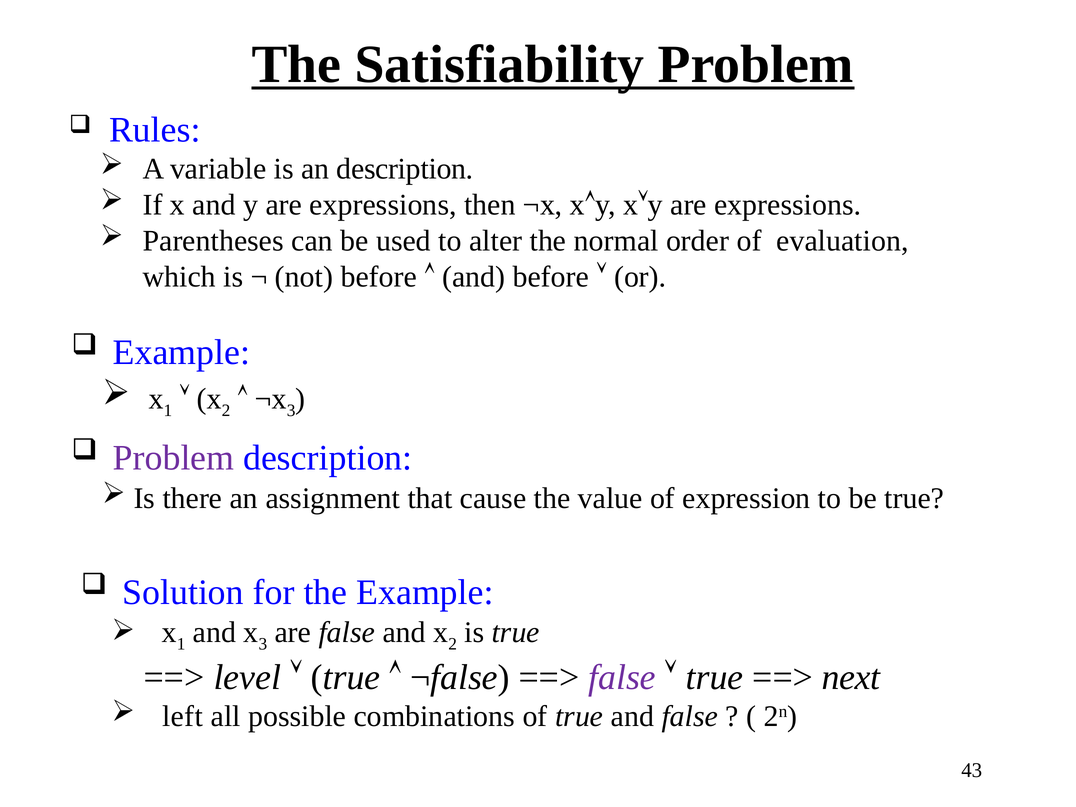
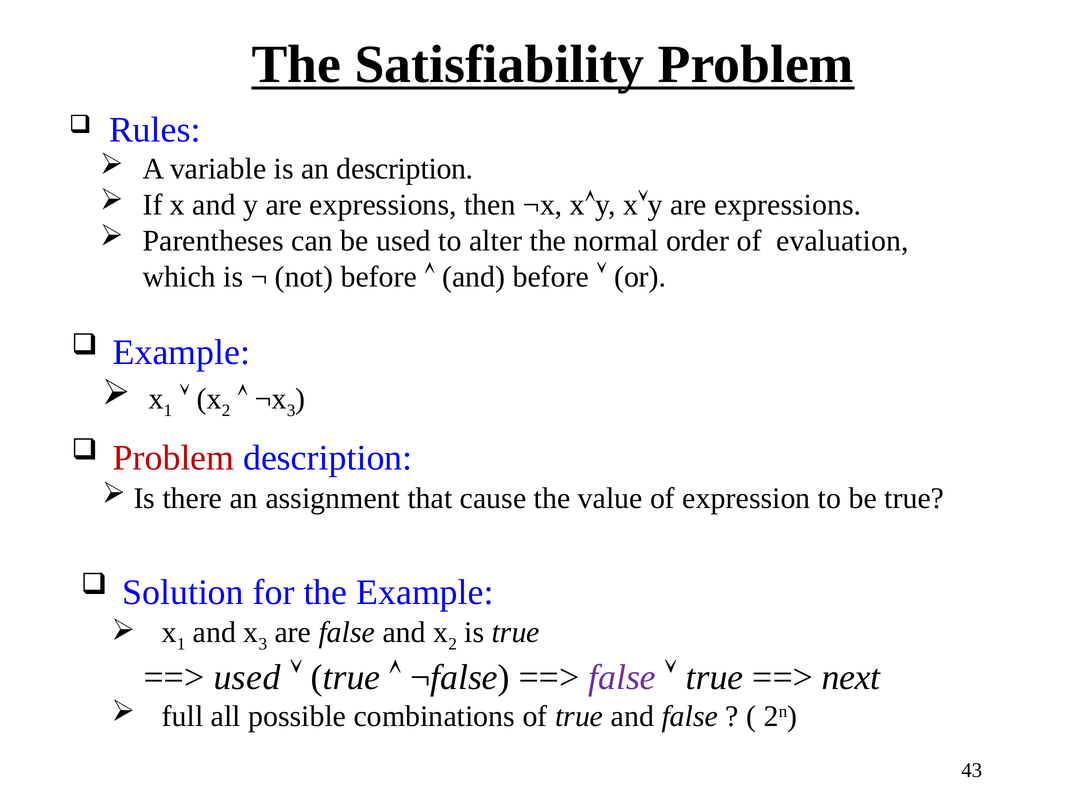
Problem at (173, 458) colour: purple -> red
level at (247, 677): level -> used
left: left -> full
